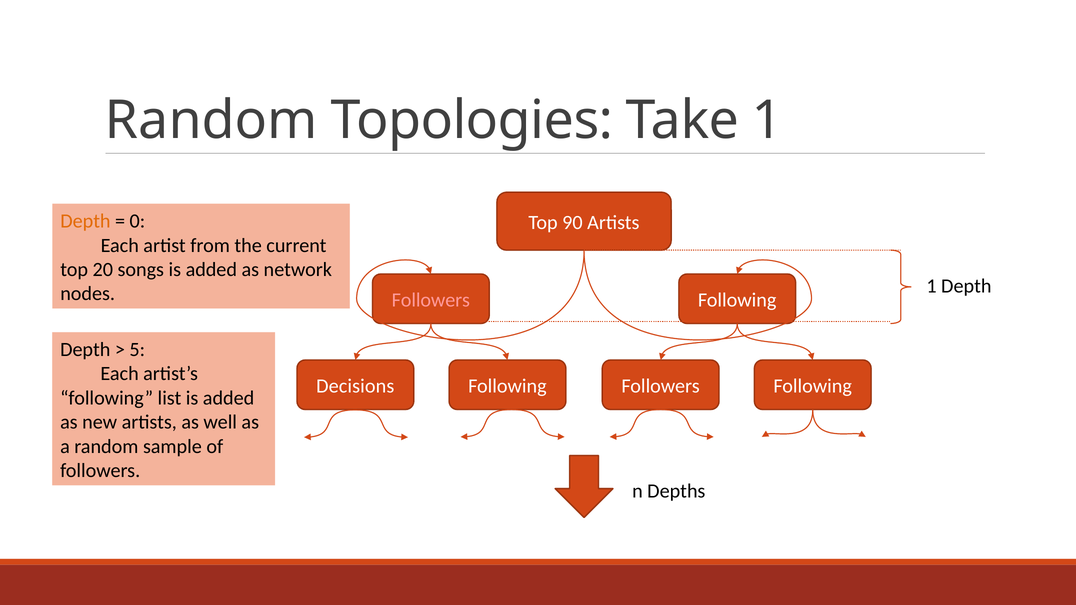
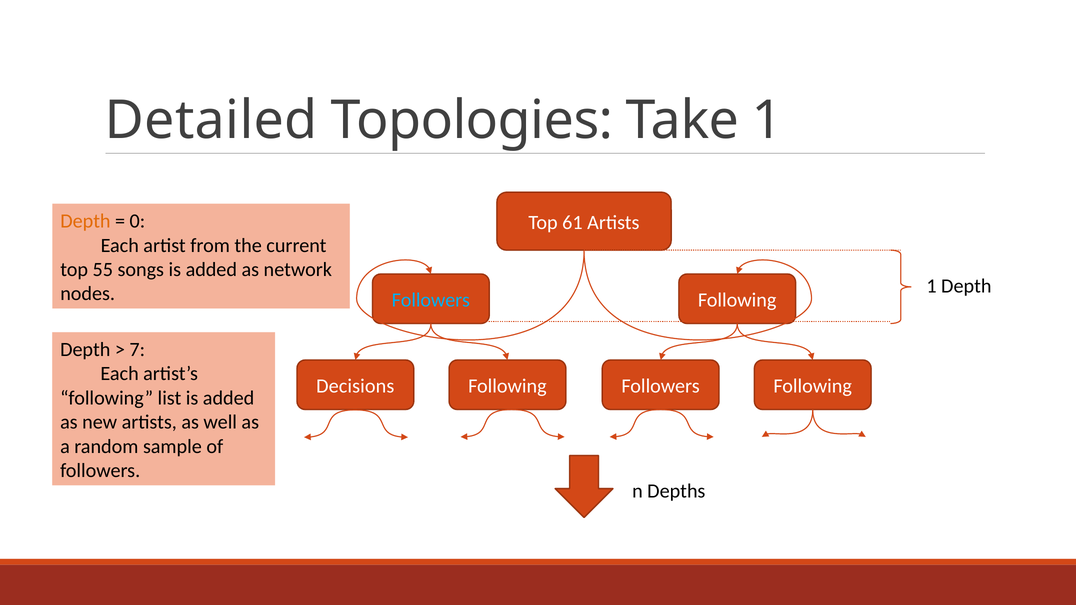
Random at (211, 121): Random -> Detailed
90: 90 -> 61
20: 20 -> 55
Followers at (431, 300) colour: pink -> light blue
5: 5 -> 7
